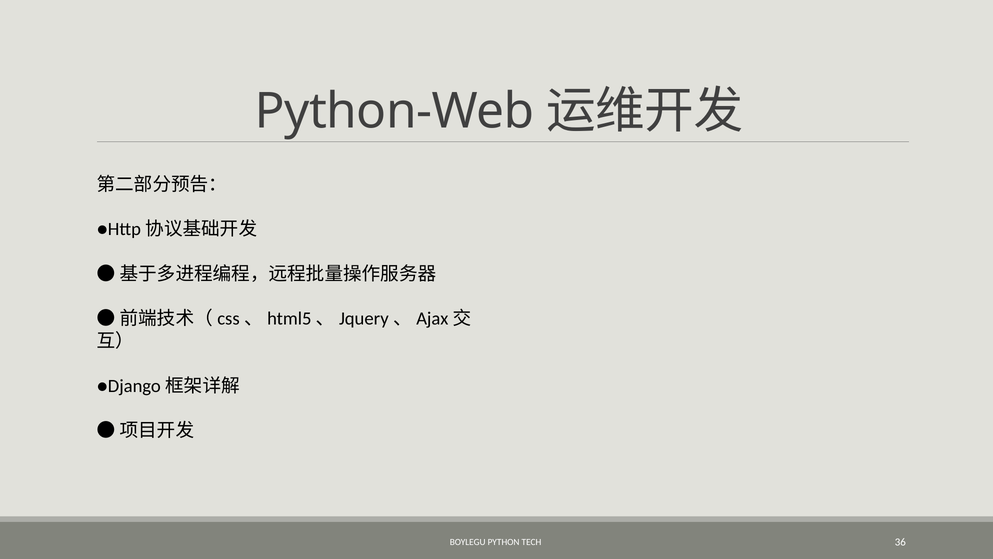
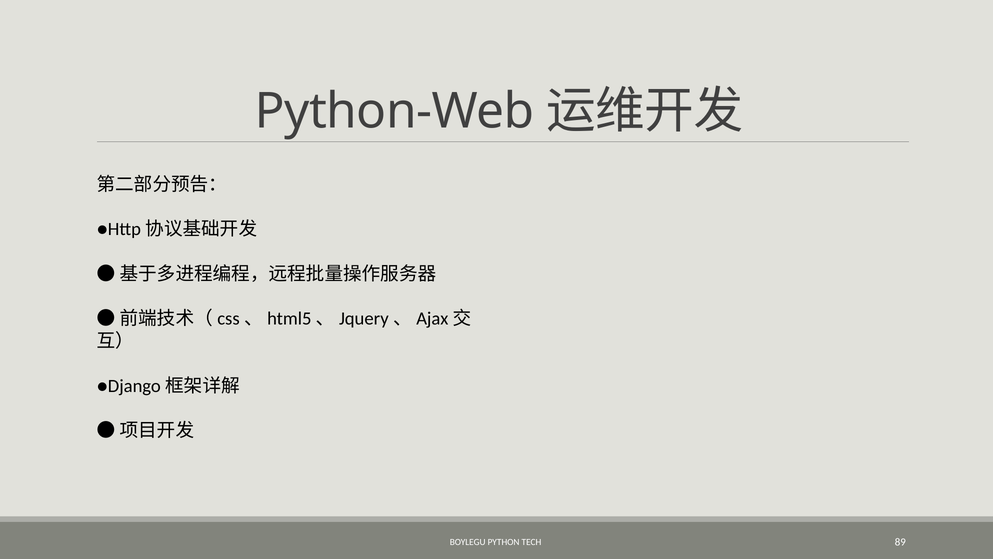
36: 36 -> 89
